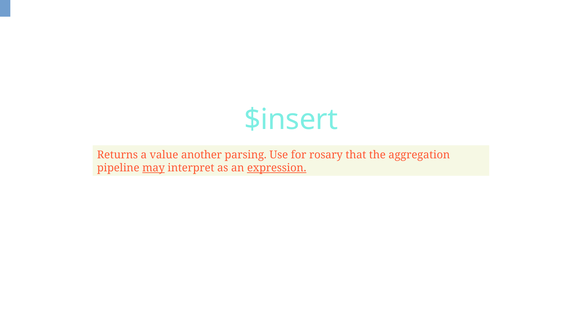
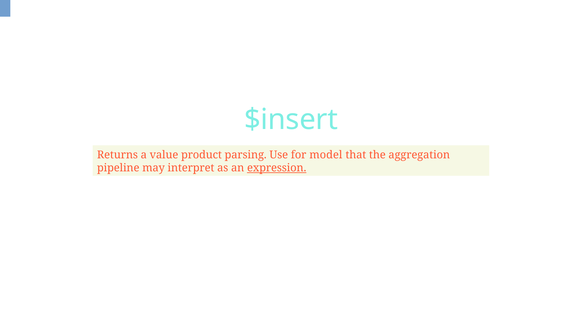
another: another -> product
rosary: rosary -> model
may underline: present -> none
